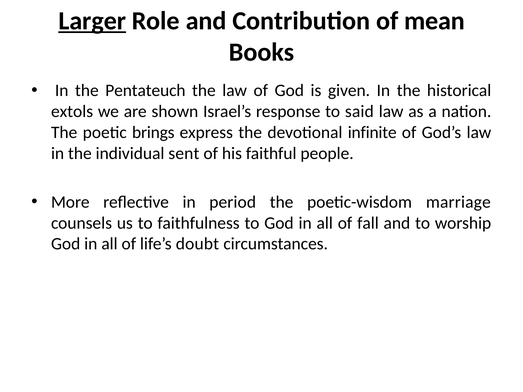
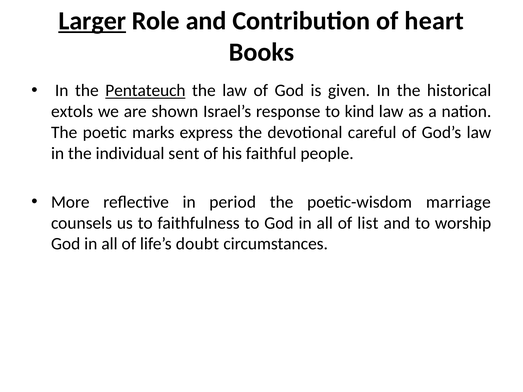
mean: mean -> heart
Pentateuch underline: none -> present
said: said -> kind
brings: brings -> marks
infinite: infinite -> careful
fall: fall -> list
